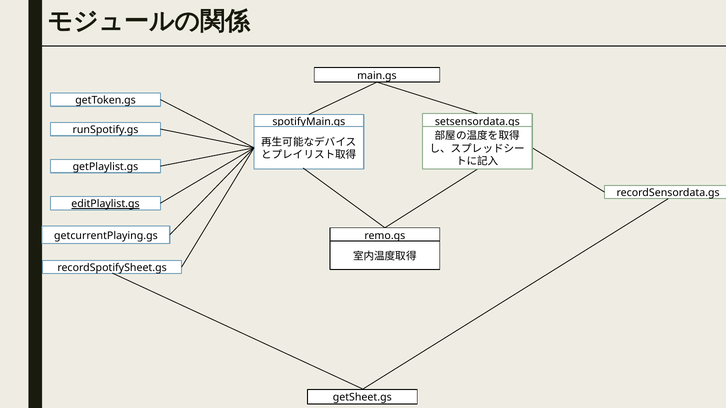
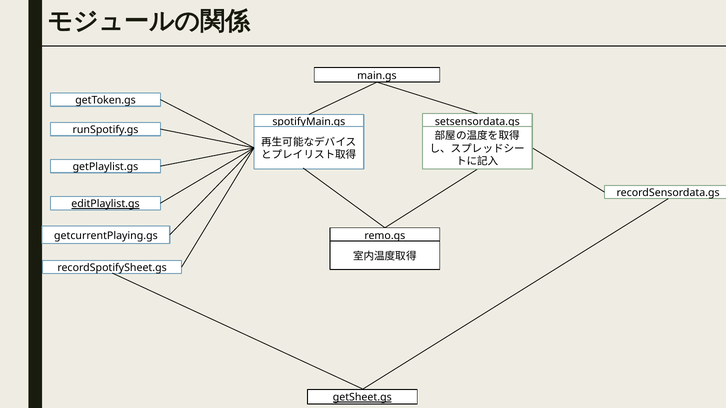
getSheet.gs underline: none -> present
